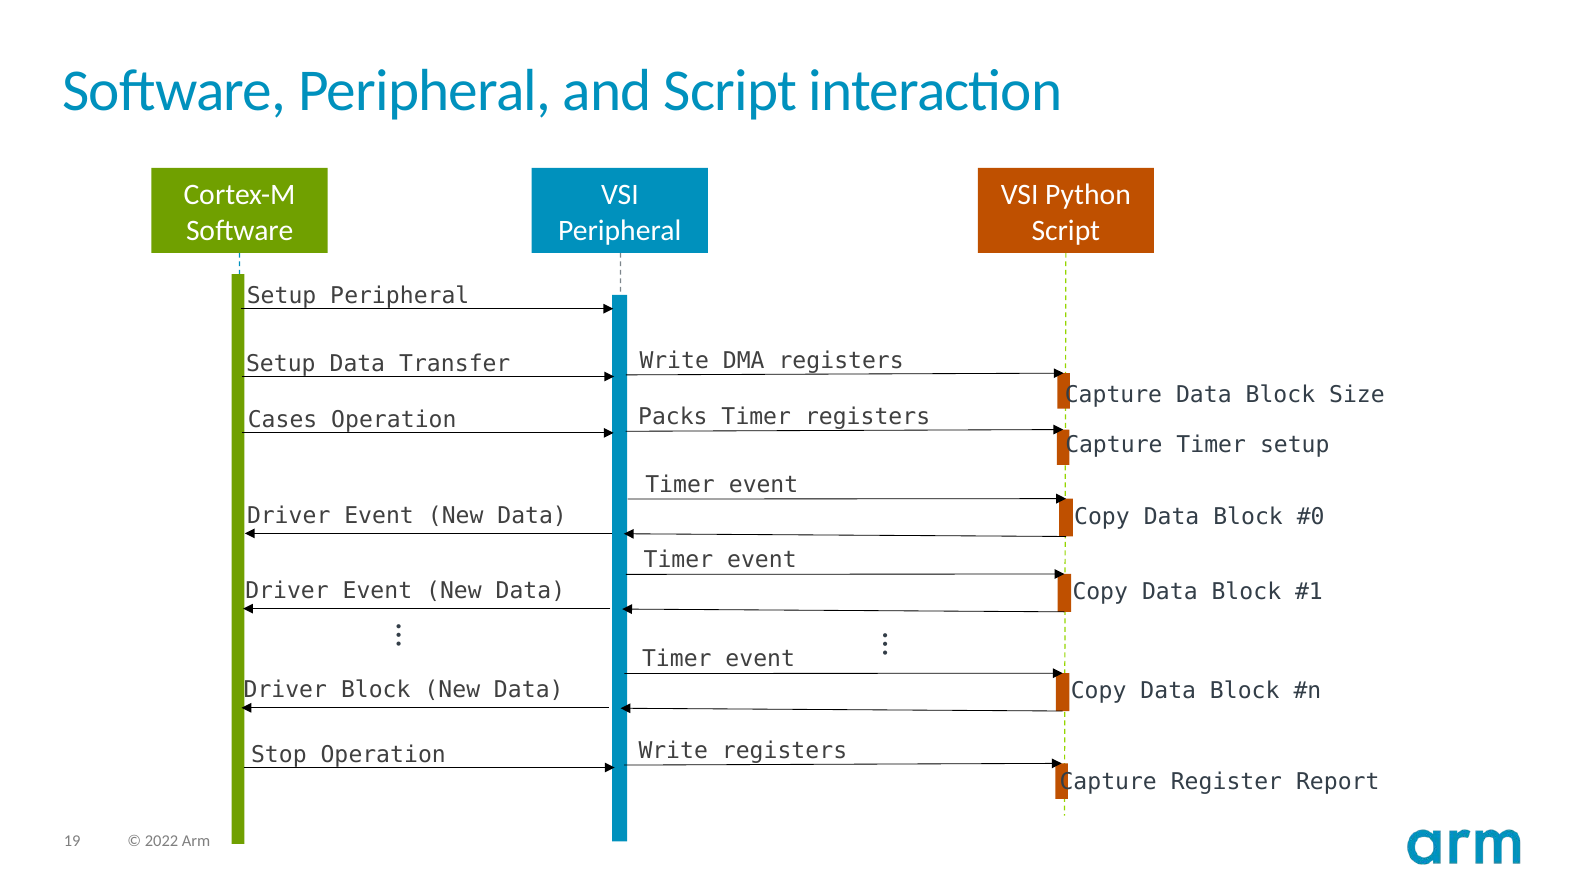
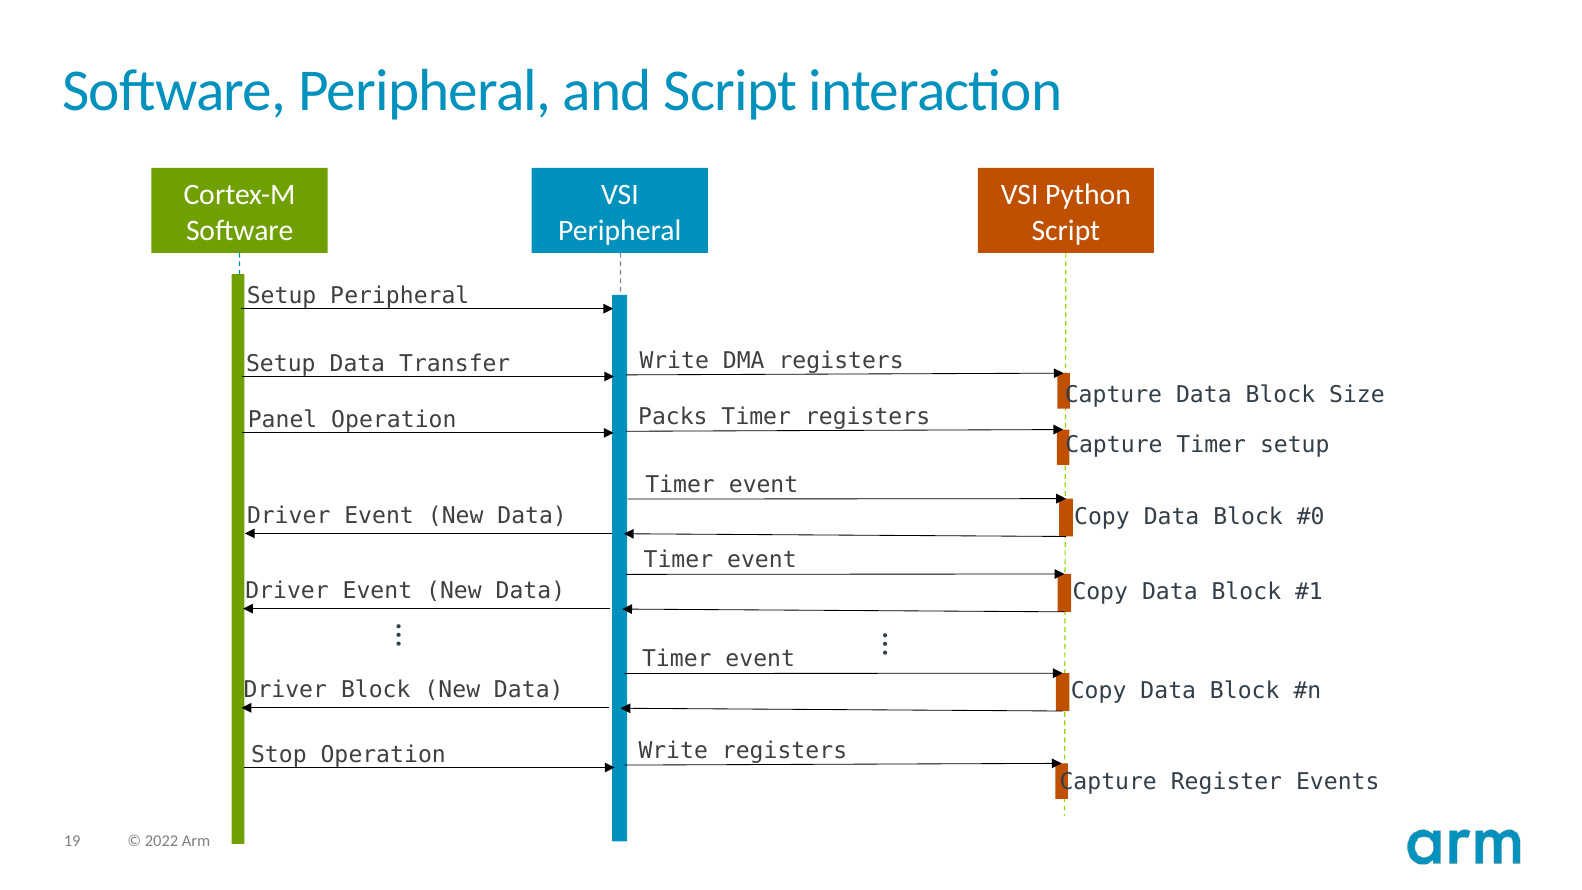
Cases: Cases -> Panel
Report: Report -> Events
